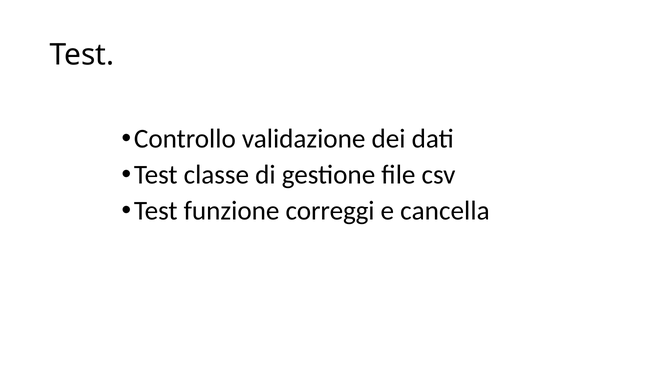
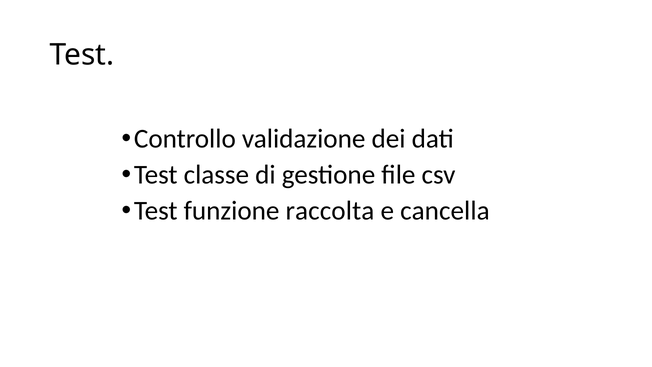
correggi: correggi -> raccolta
